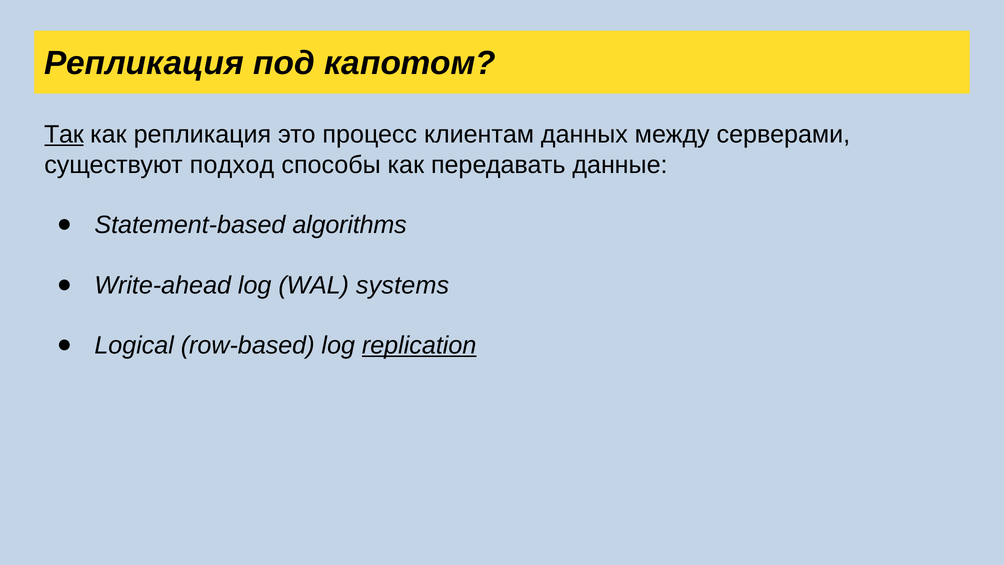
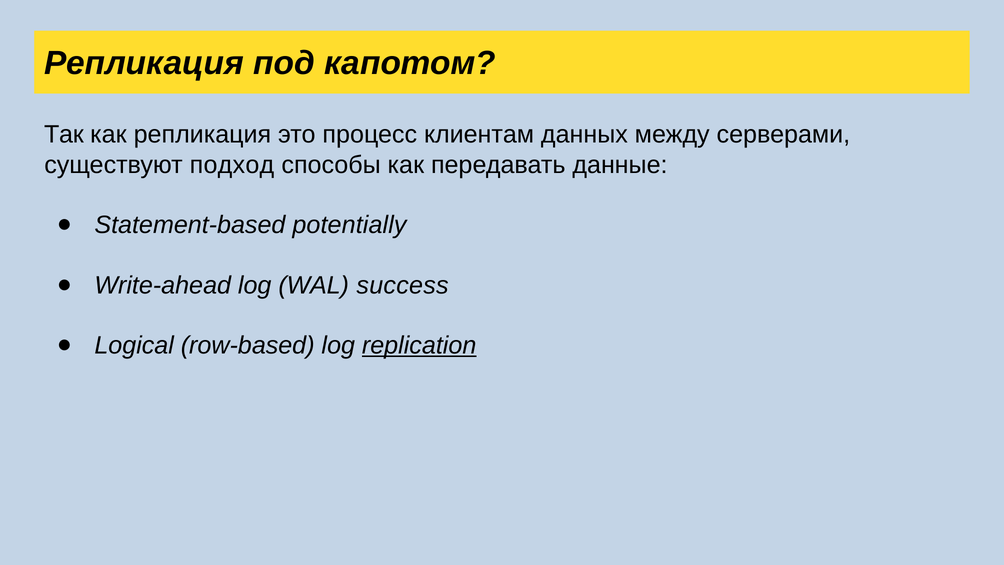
Так underline: present -> none
algorithms: algorithms -> potentially
systems: systems -> success
